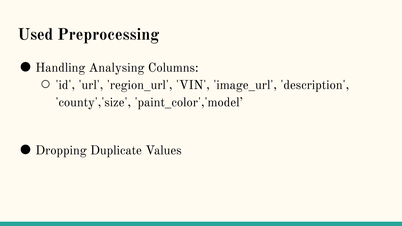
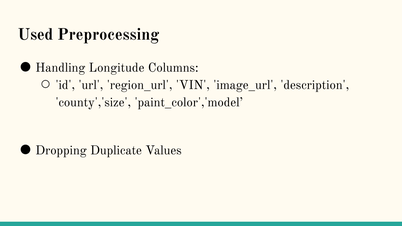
Analysing: Analysing -> Longitude
